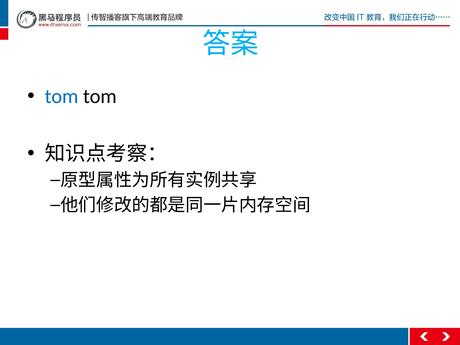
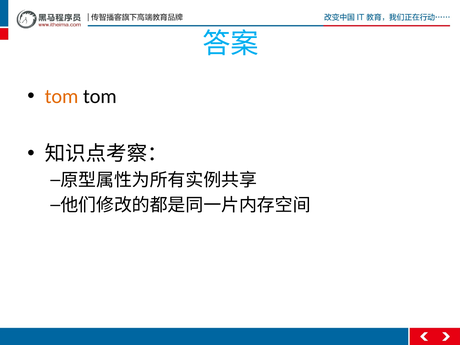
tom at (62, 96) colour: blue -> orange
